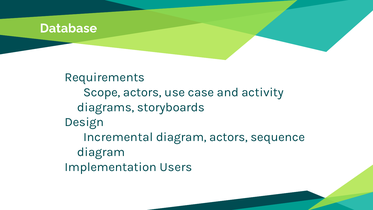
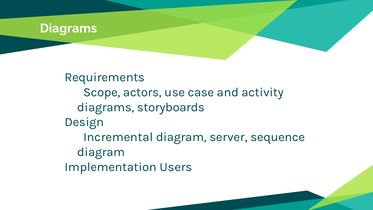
Database at (68, 28): Database -> Diagrams
diagram actors: actors -> server
